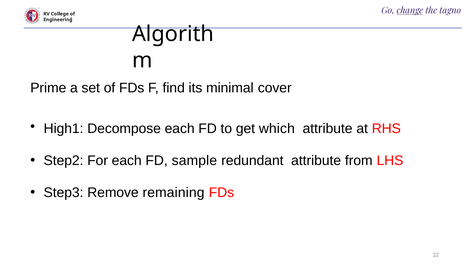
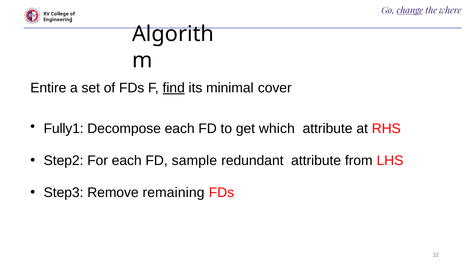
tagno: tagno -> where
Prime: Prime -> Entire
find underline: none -> present
High1: High1 -> Fully1
